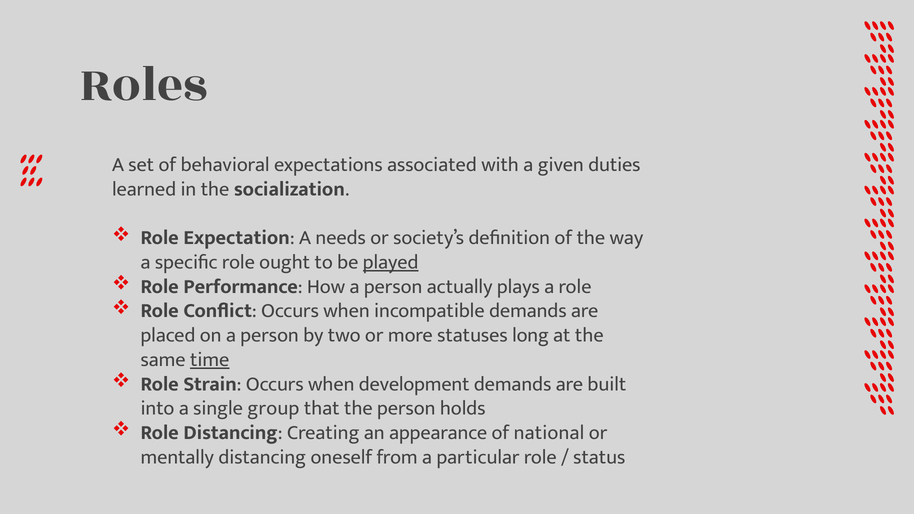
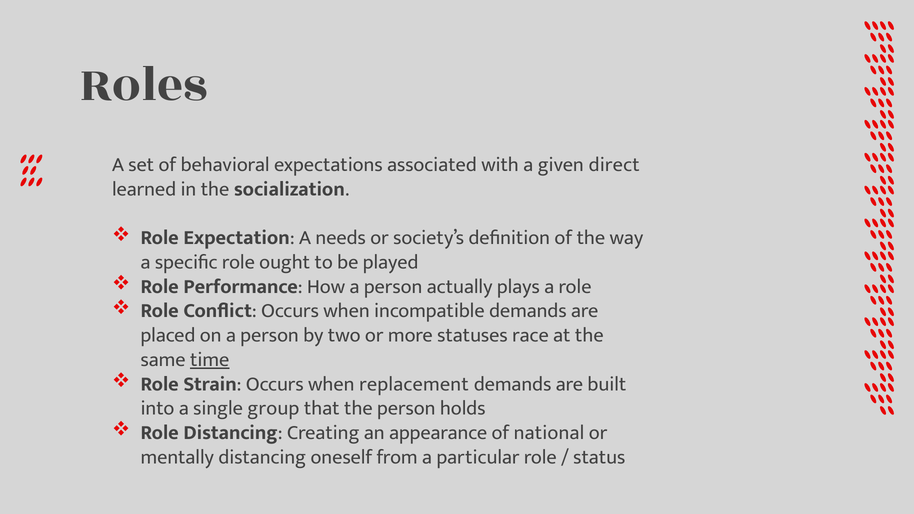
duties: duties -> direct
played underline: present -> none
long: long -> race
development: development -> replacement
